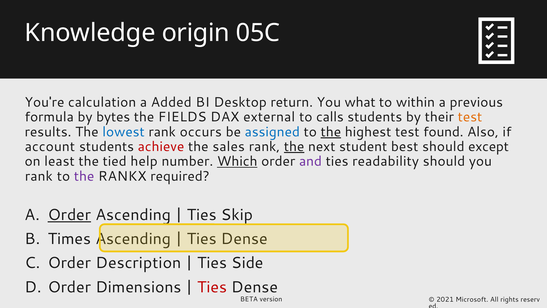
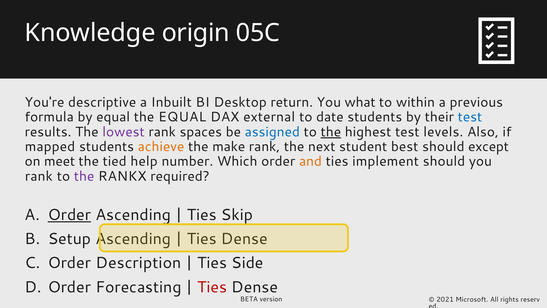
calculation: calculation -> descriptive
Added: Added -> Inbuilt
by bytes: bytes -> equal
the FIELDS: FIELDS -> EQUAL
calls: calls -> date
test at (470, 117) colour: orange -> blue
lowest colour: blue -> purple
occurs: occurs -> spaces
found: found -> levels
account: account -> mapped
achieve colour: red -> orange
sales: sales -> make
the at (294, 147) underline: present -> none
least: least -> meet
Which underline: present -> none
and colour: purple -> orange
readability: readability -> implement
Times: Times -> Setup
Dimensions: Dimensions -> Forecasting
